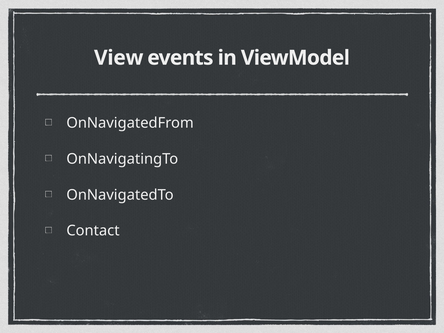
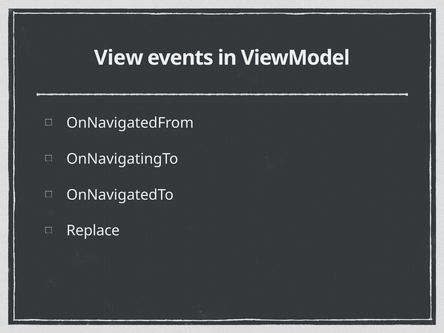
Contact: Contact -> Replace
